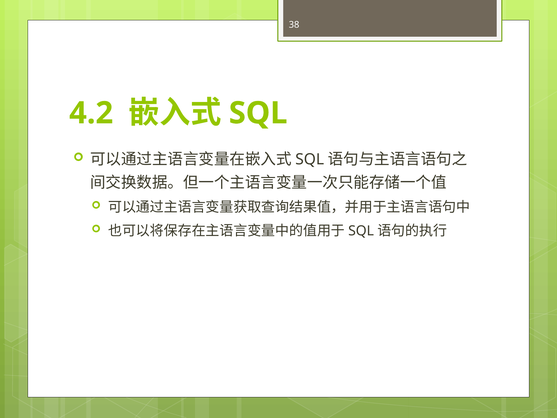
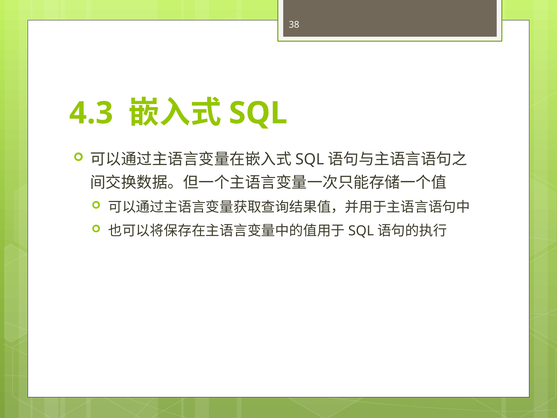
4.2: 4.2 -> 4.3
